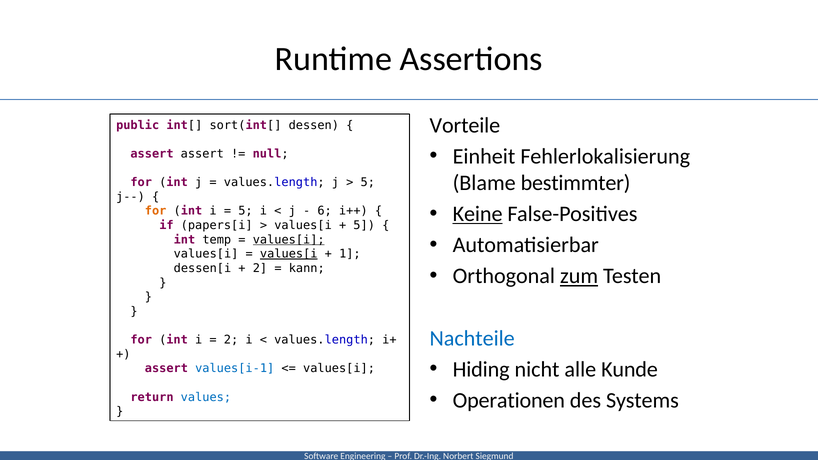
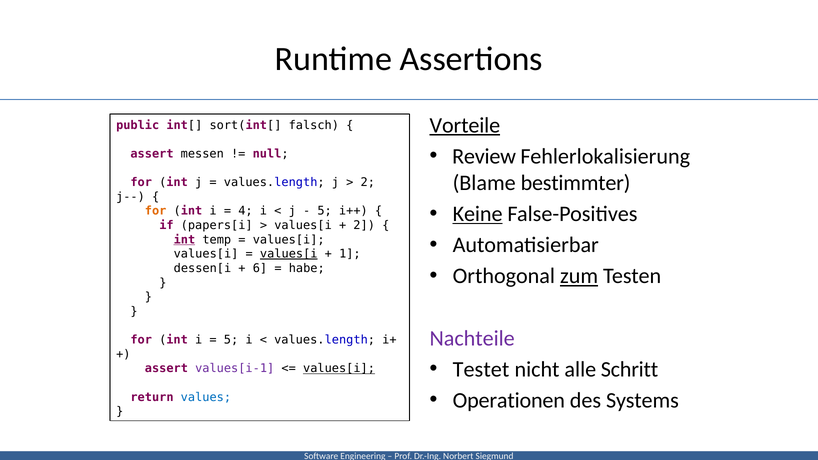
Vorteile underline: none -> present
dessen: dessen -> falsch
Einheit: Einheit -> Review
assert assert: assert -> messen
5 at (368, 182): 5 -> 2
5 at (245, 211): 5 -> 4
6 at (325, 211): 6 -> 5
5 at (364, 225): 5 -> 2
int at (184, 240) underline: none -> present
values[i at (289, 240) underline: present -> none
2 at (260, 268): 2 -> 6
kann: kann -> habe
Nachteile colour: blue -> purple
2 at (231, 340): 2 -> 5
Hiding: Hiding -> Testet
Kunde: Kunde -> Schritt
values[i-1 colour: blue -> purple
values[i at (339, 369) underline: none -> present
